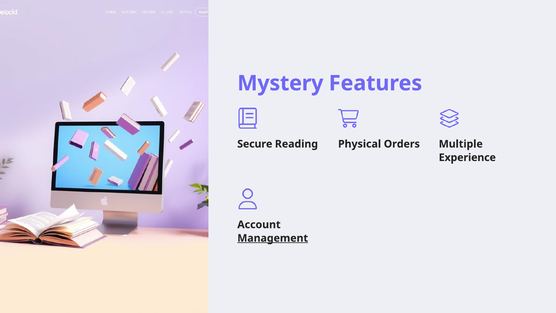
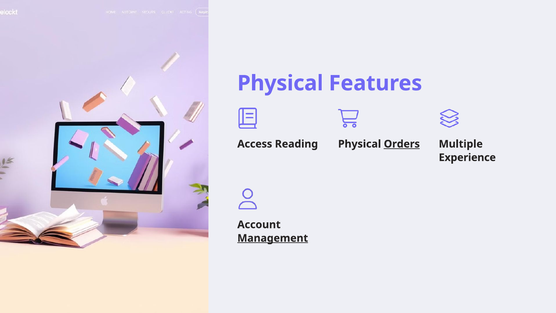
Mystery at (280, 83): Mystery -> Physical
Secure: Secure -> Access
Orders underline: none -> present
